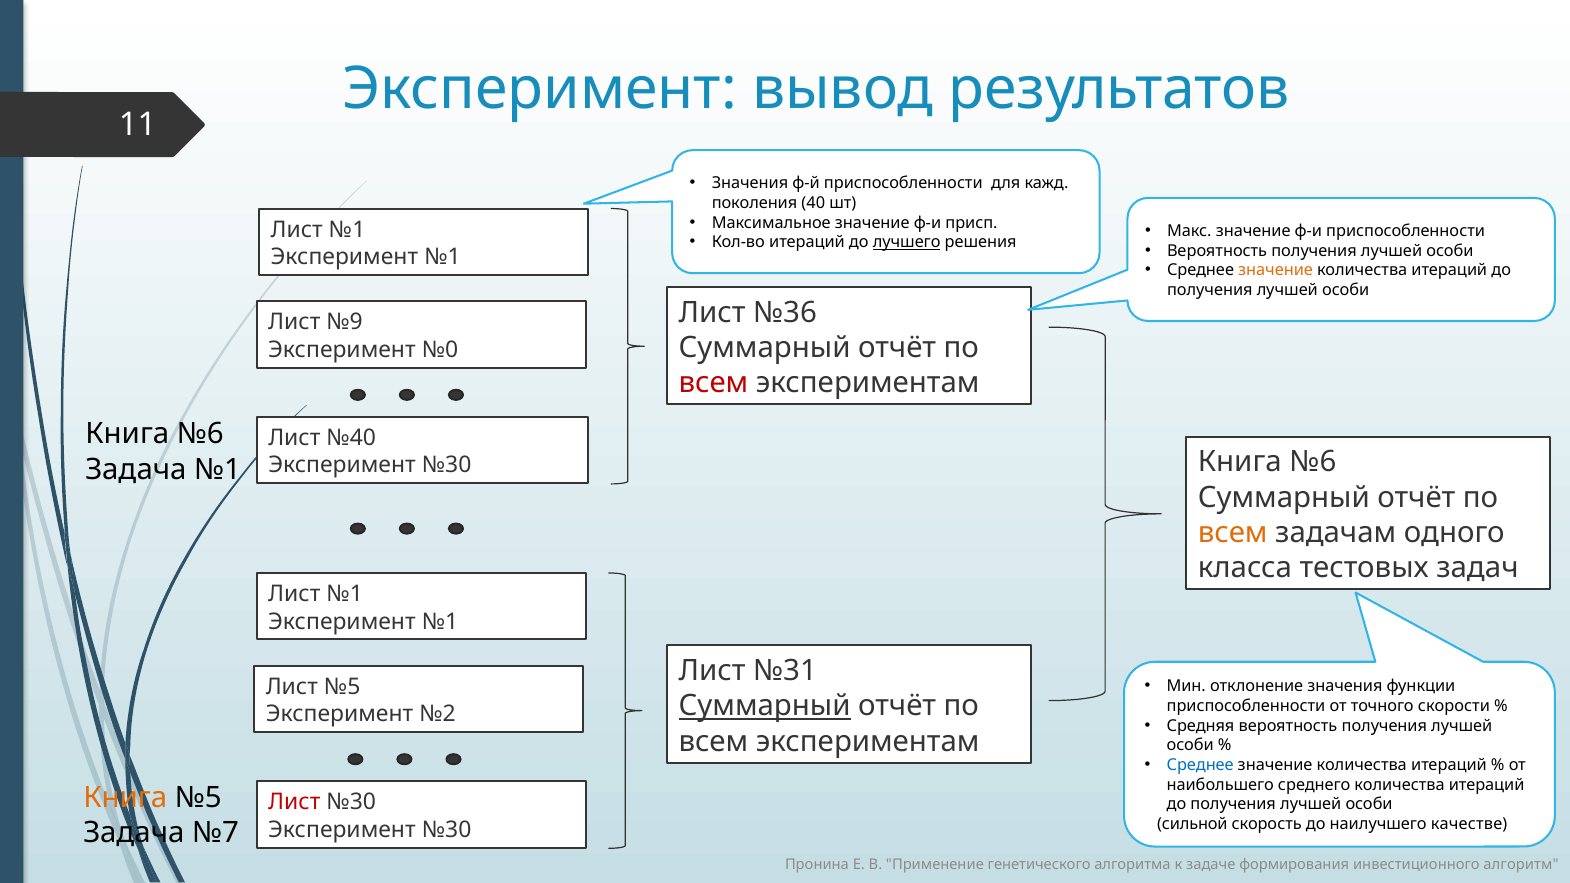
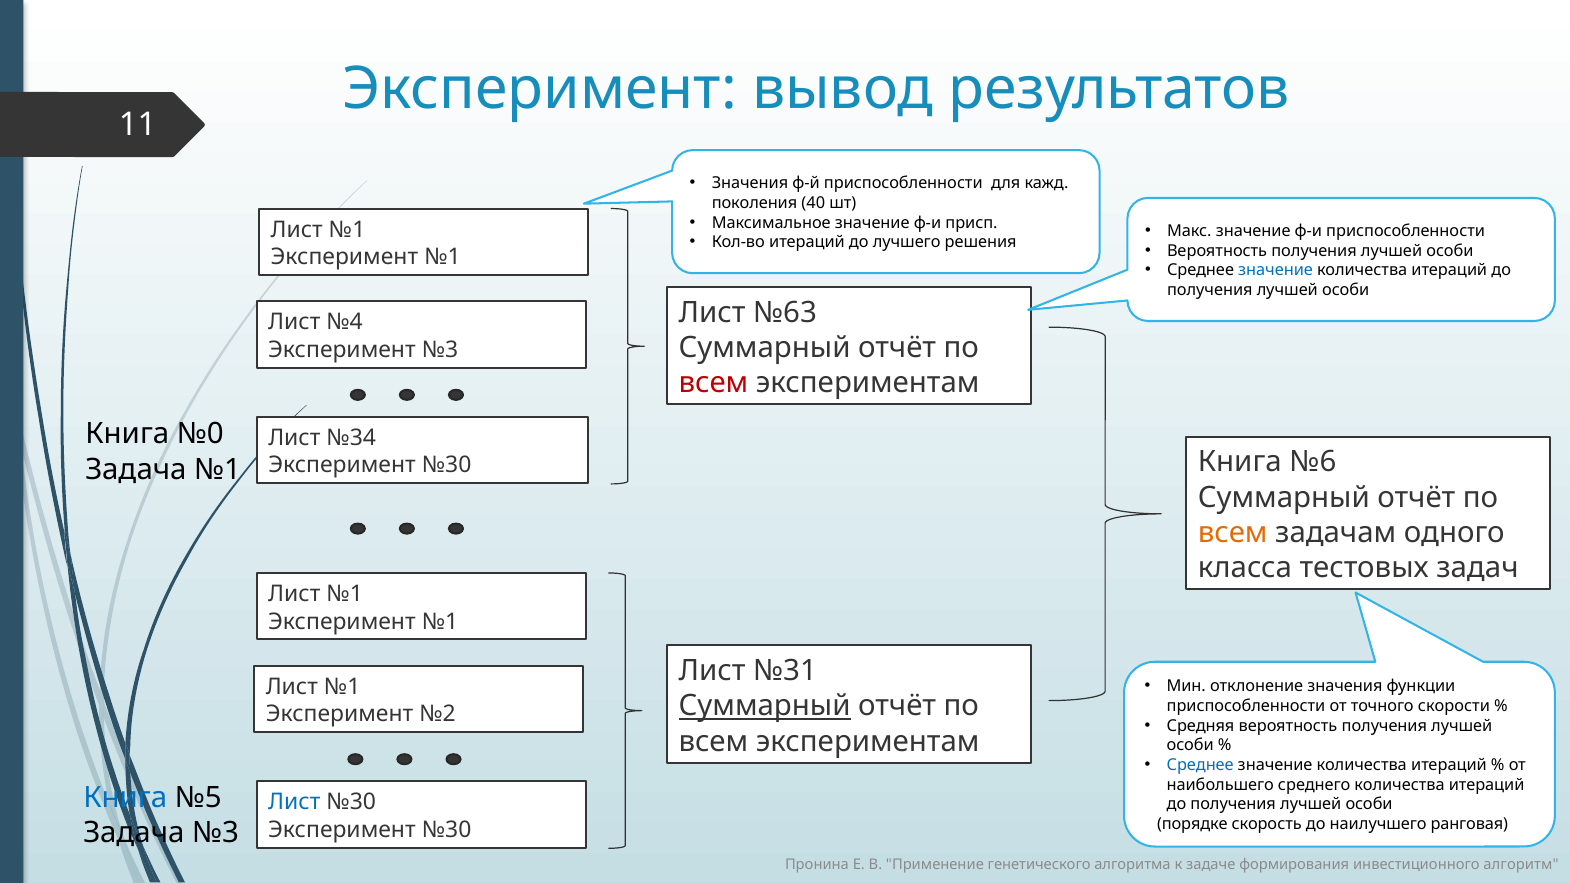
лучшего underline: present -> none
значение at (1276, 270) colour: orange -> blue
№36: №36 -> №63
№9: №9 -> №4
Эксперимент №0: №0 -> №3
№6 at (200, 434): №6 -> №0
№40: №40 -> №34
№5 at (342, 687): №5 -> №1
Книга at (125, 798) colour: orange -> blue
Лист at (294, 802) colour: red -> blue
сильной: сильной -> порядке
качестве: качестве -> ранговая
Задача №7: №7 -> №3
